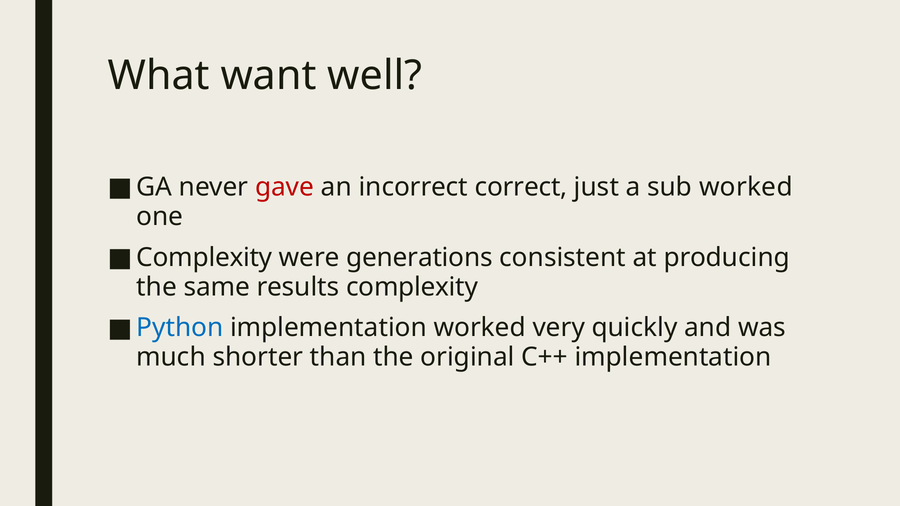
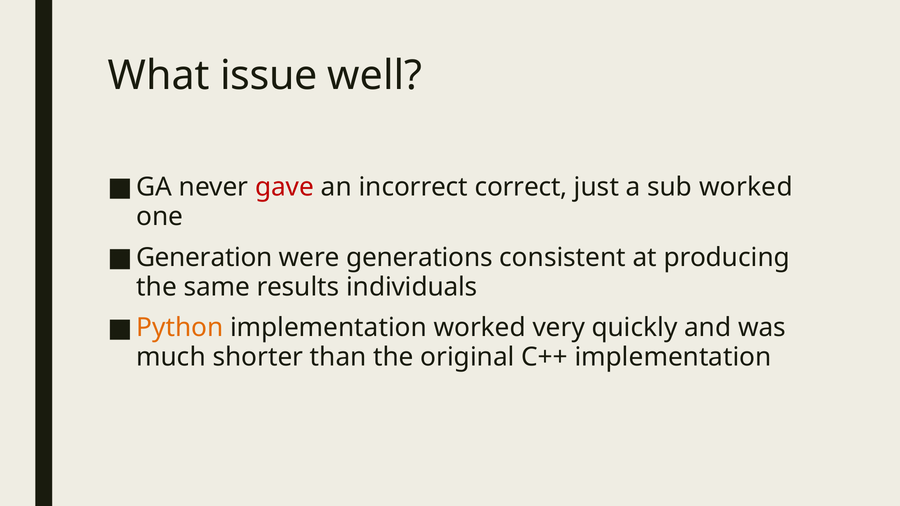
want: want -> issue
Complexity at (204, 257): Complexity -> Generation
results complexity: complexity -> individuals
Python colour: blue -> orange
